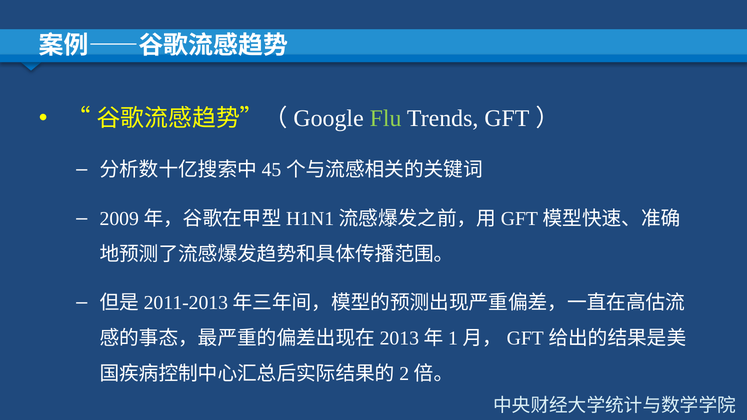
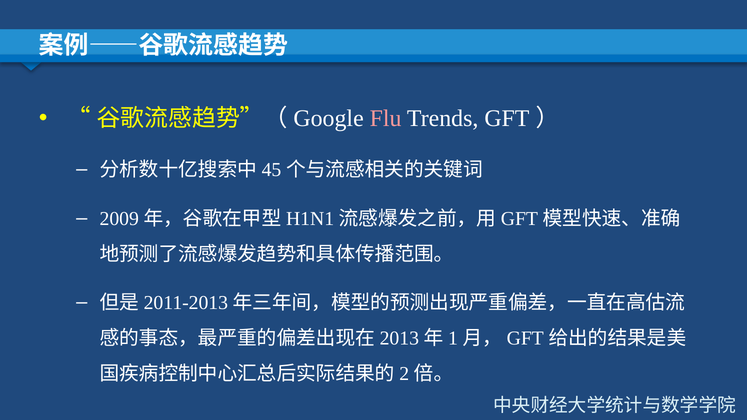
Flu colour: light green -> pink
